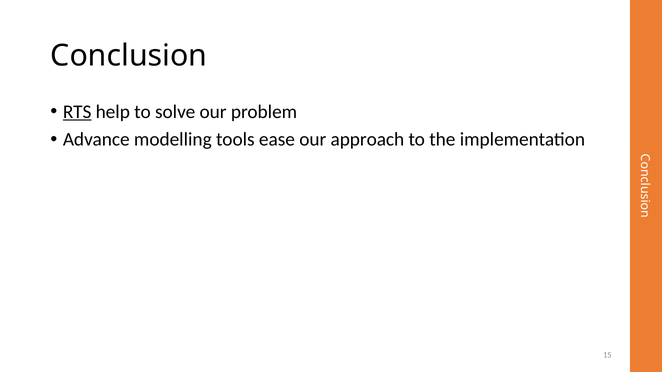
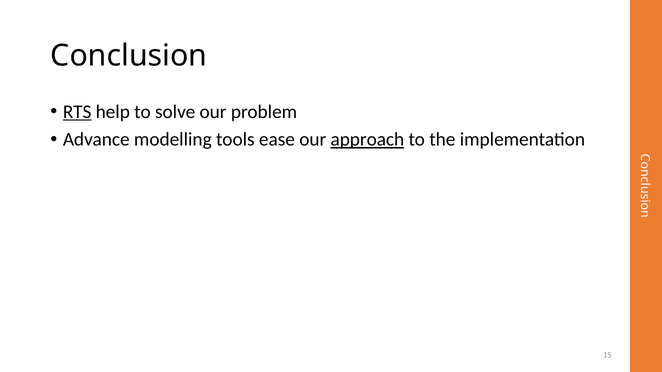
approach underline: none -> present
